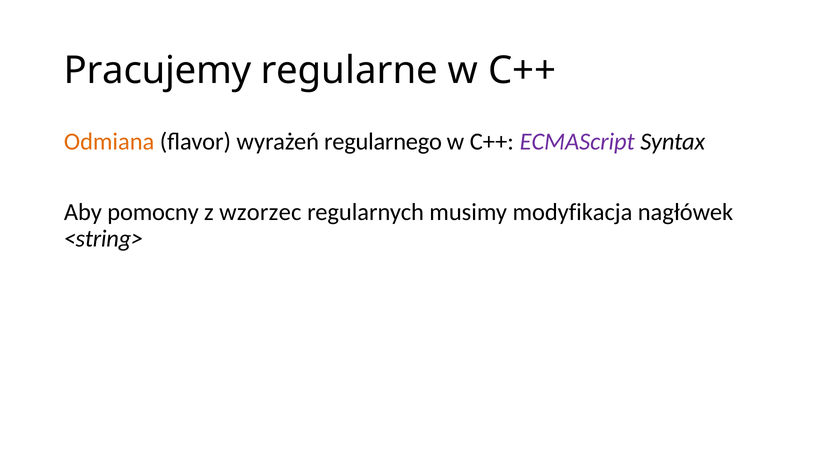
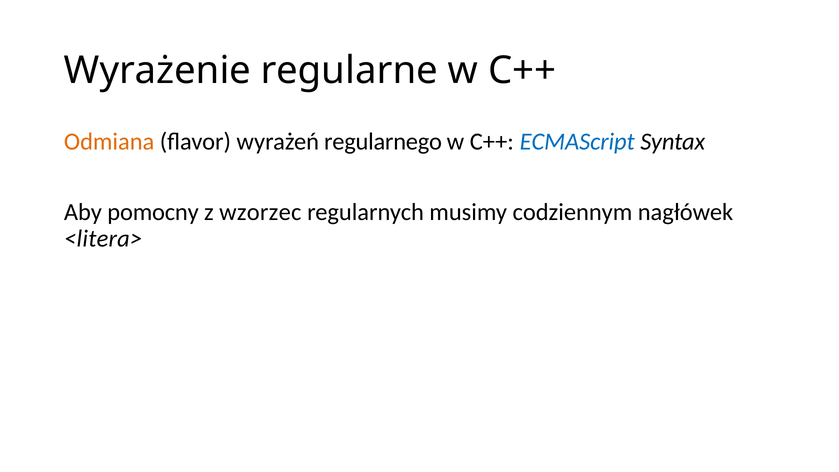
Pracujemy: Pracujemy -> Wyrażenie
ECMAScript colour: purple -> blue
modyfikacja: modyfikacja -> codziennym
<string>: <string> -> <litera>
